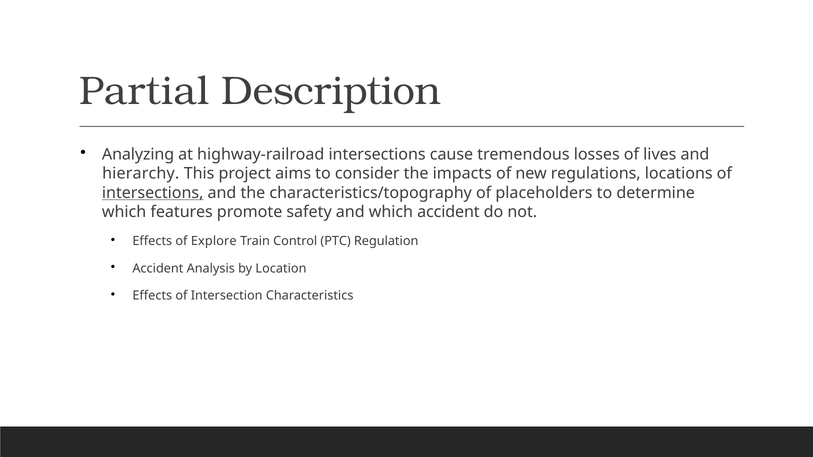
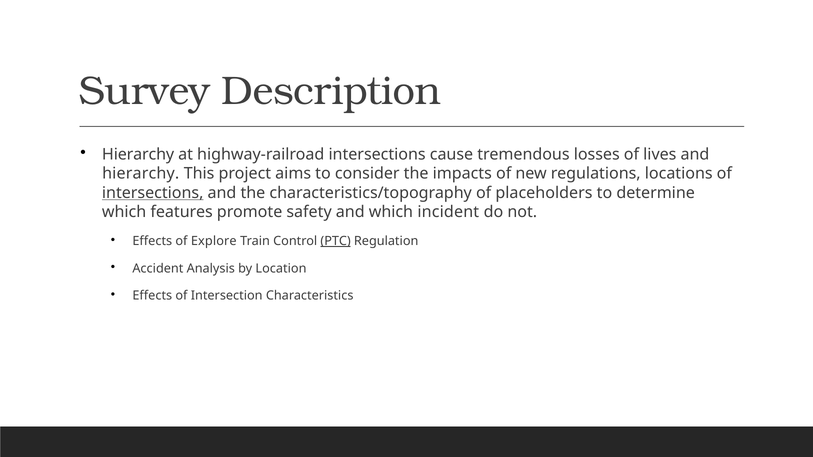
Partial: Partial -> Survey
Analyzing at (138, 154): Analyzing -> Hierarchy
which accident: accident -> incident
PTC underline: none -> present
